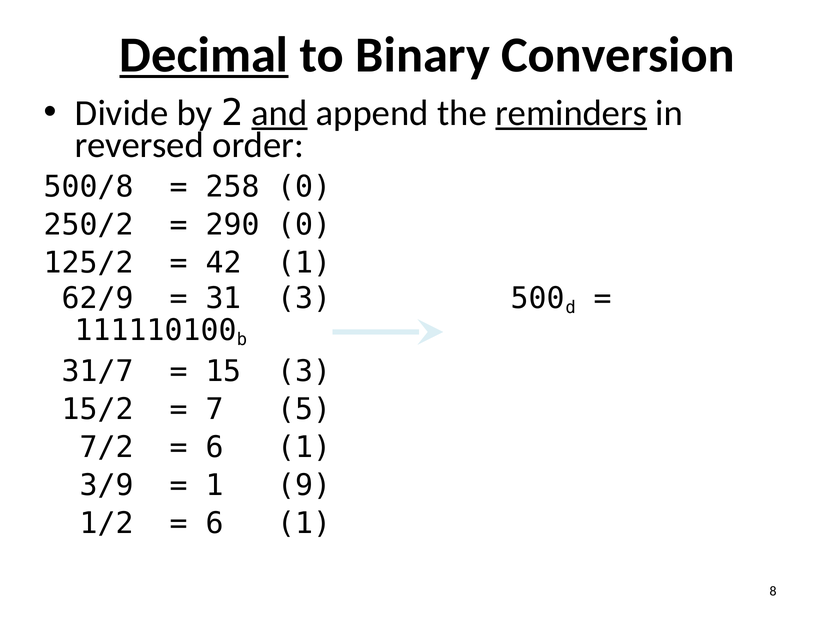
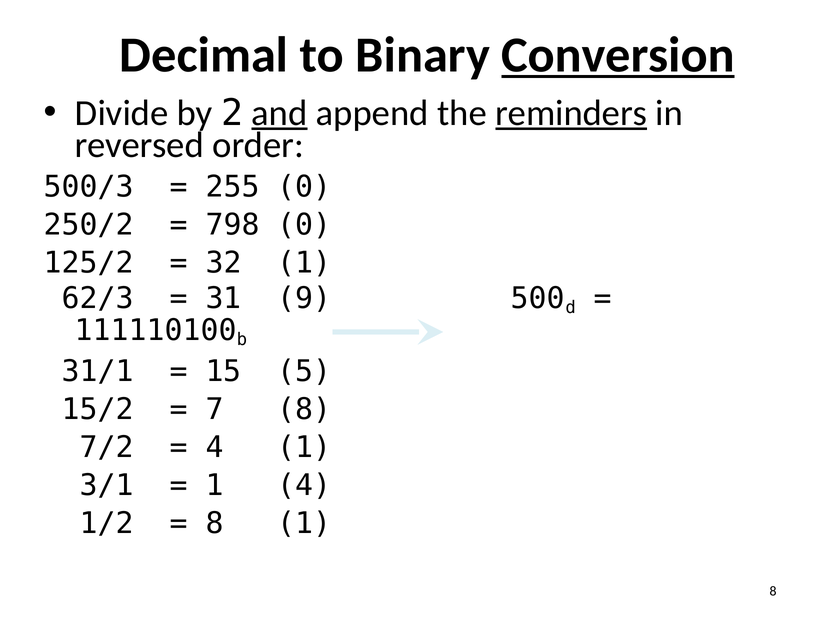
Decimal underline: present -> none
Conversion underline: none -> present
500/8: 500/8 -> 500/3
258: 258 -> 255
290: 290 -> 798
42: 42 -> 32
62/9: 62/9 -> 62/3
31 3: 3 -> 9
31/7: 31/7 -> 31/1
15 3: 3 -> 5
7 5: 5 -> 8
6 at (215, 448): 6 -> 4
3/9: 3/9 -> 3/1
1 9: 9 -> 4
6 at (215, 524): 6 -> 8
